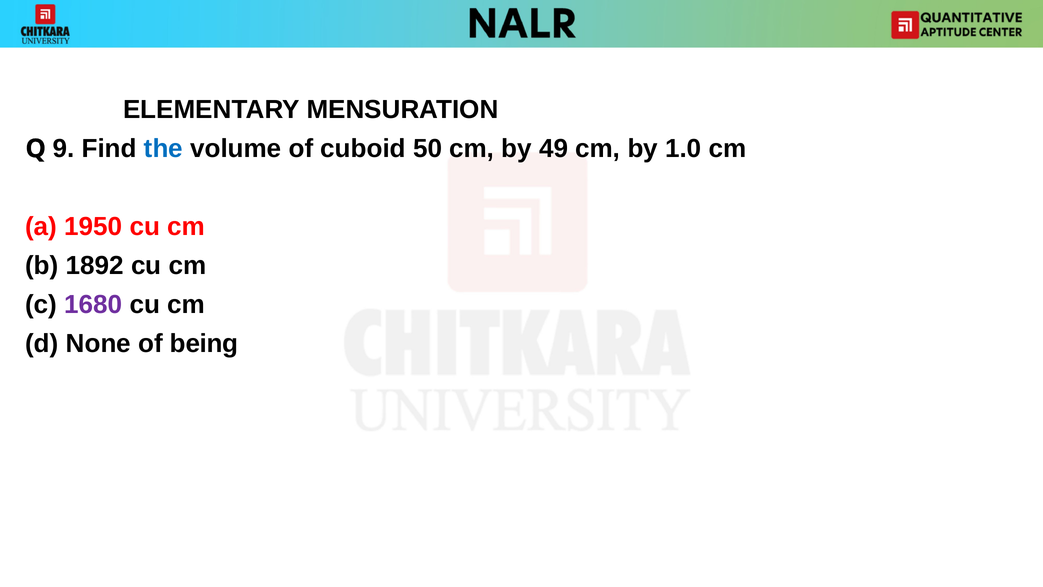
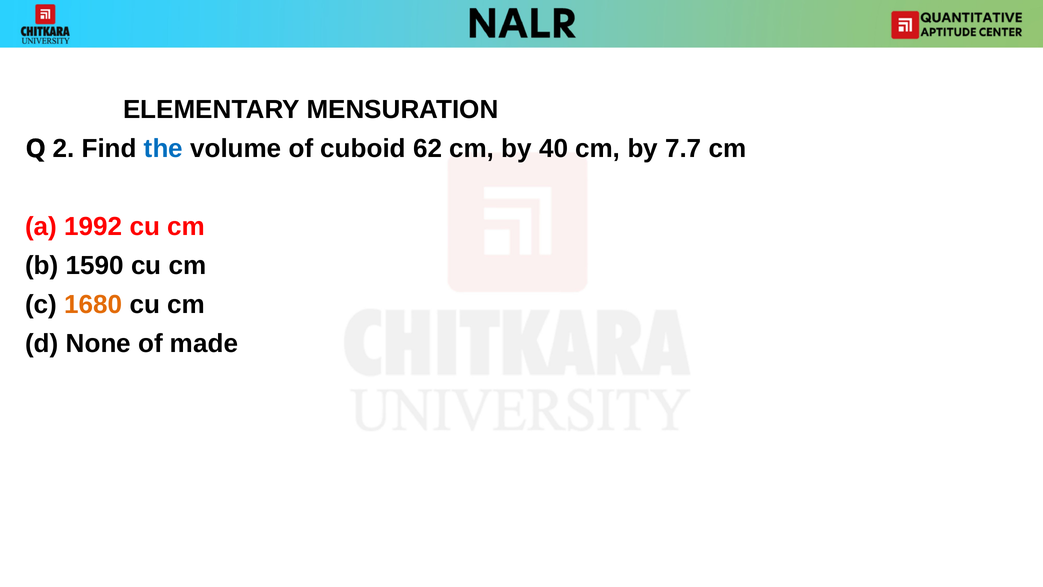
9: 9 -> 2
50: 50 -> 62
49: 49 -> 40
1.0: 1.0 -> 7.7
1950: 1950 -> 1992
1892: 1892 -> 1590
1680 colour: purple -> orange
being: being -> made
